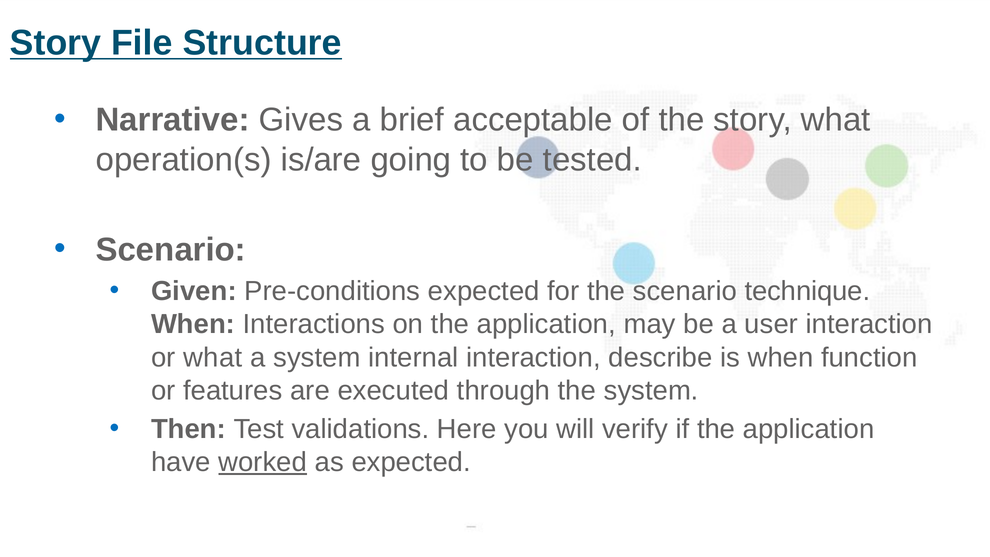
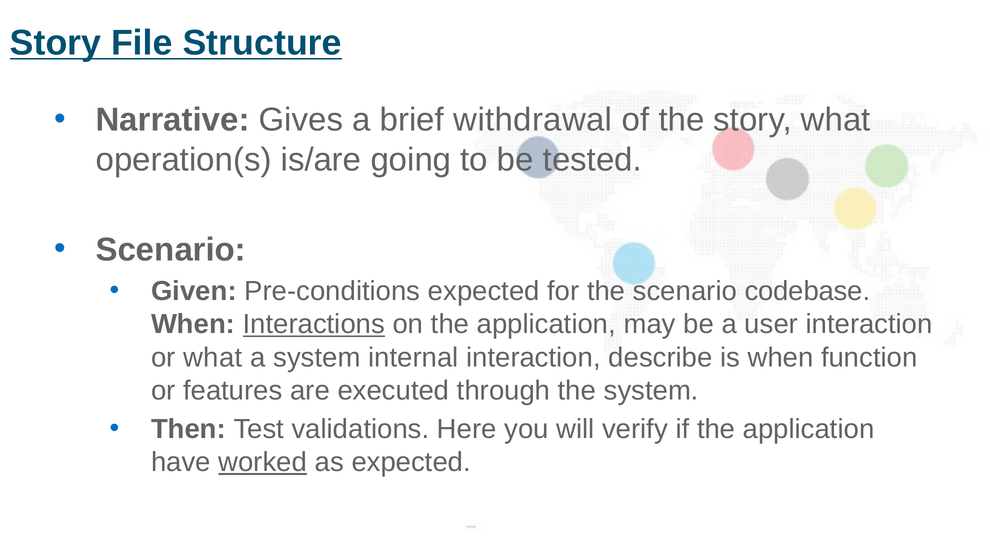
acceptable: acceptable -> withdrawal
technique: technique -> codebase
Interactions underline: none -> present
